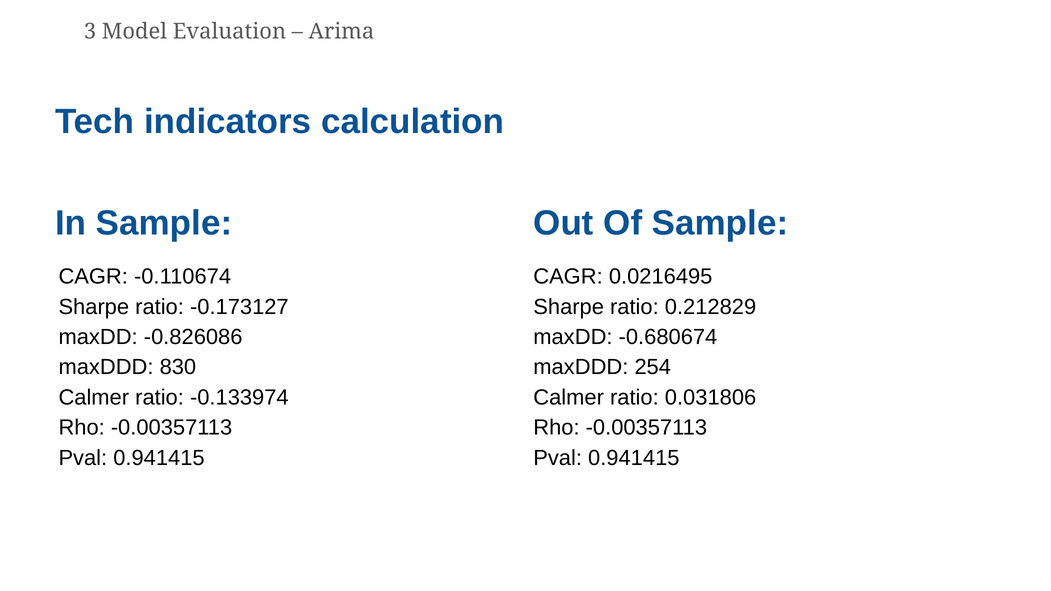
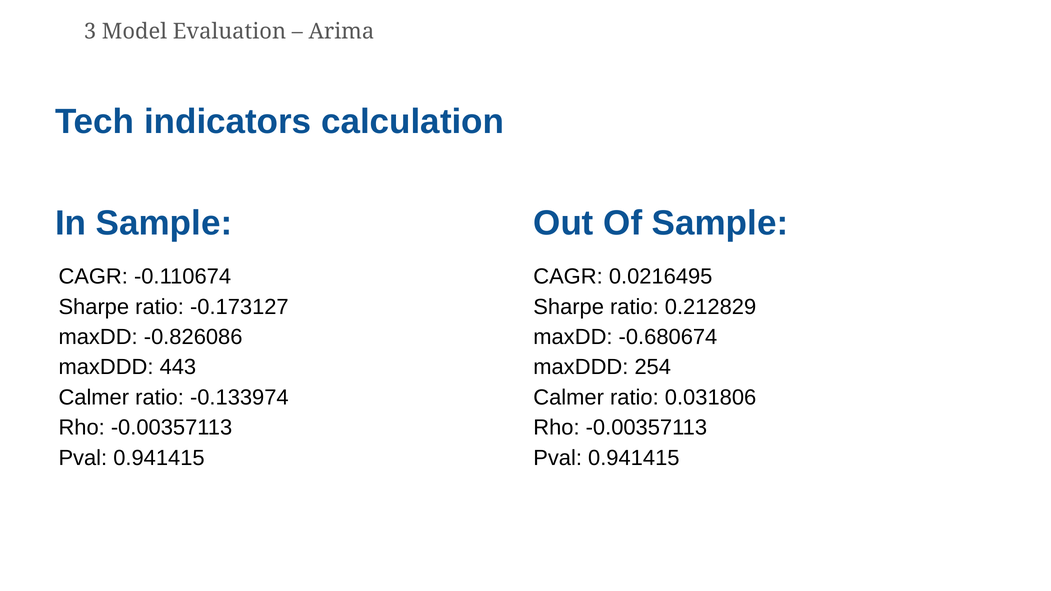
830: 830 -> 443
